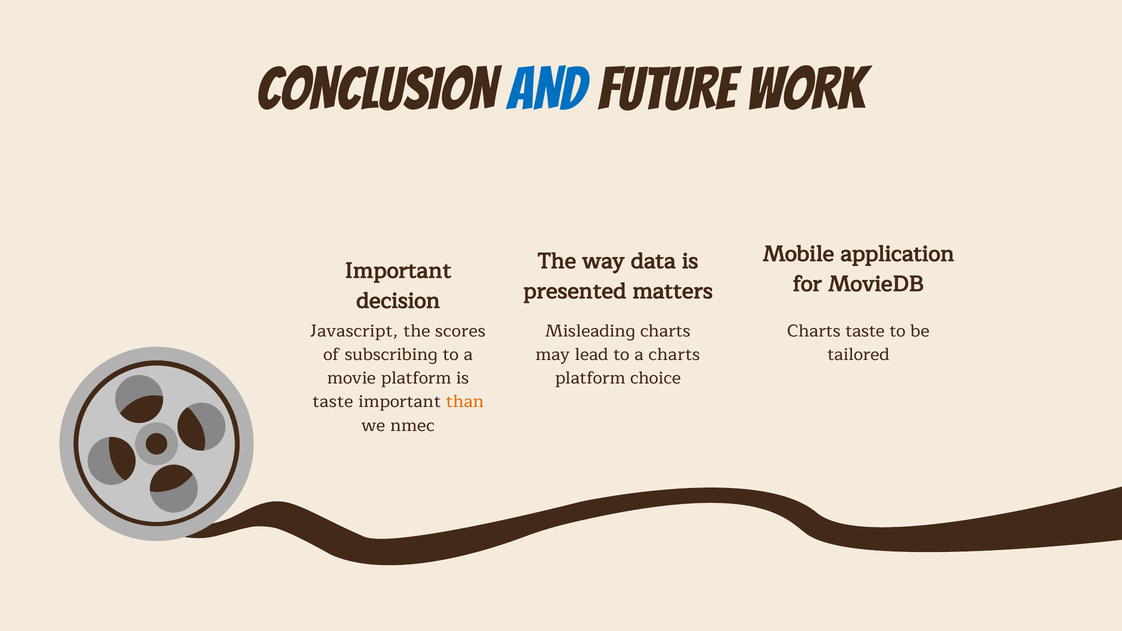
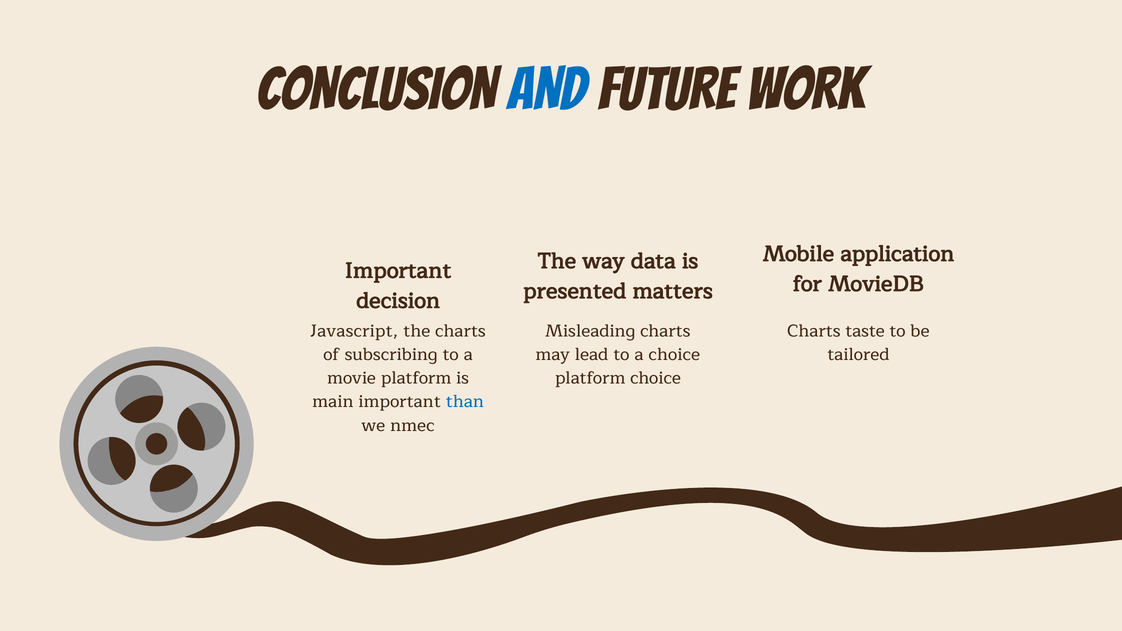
the scores: scores -> charts
a charts: charts -> choice
taste at (333, 402): taste -> main
than colour: orange -> blue
